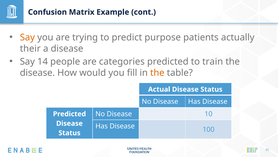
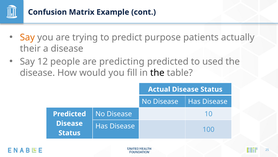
14: 14 -> 12
categories: categories -> predicting
train: train -> used
the at (157, 72) colour: orange -> black
